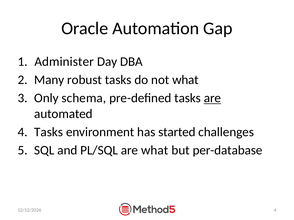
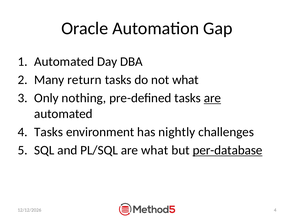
Administer at (64, 62): Administer -> Automated
robust: robust -> return
schema: schema -> nothing
started: started -> nightly
per-database underline: none -> present
